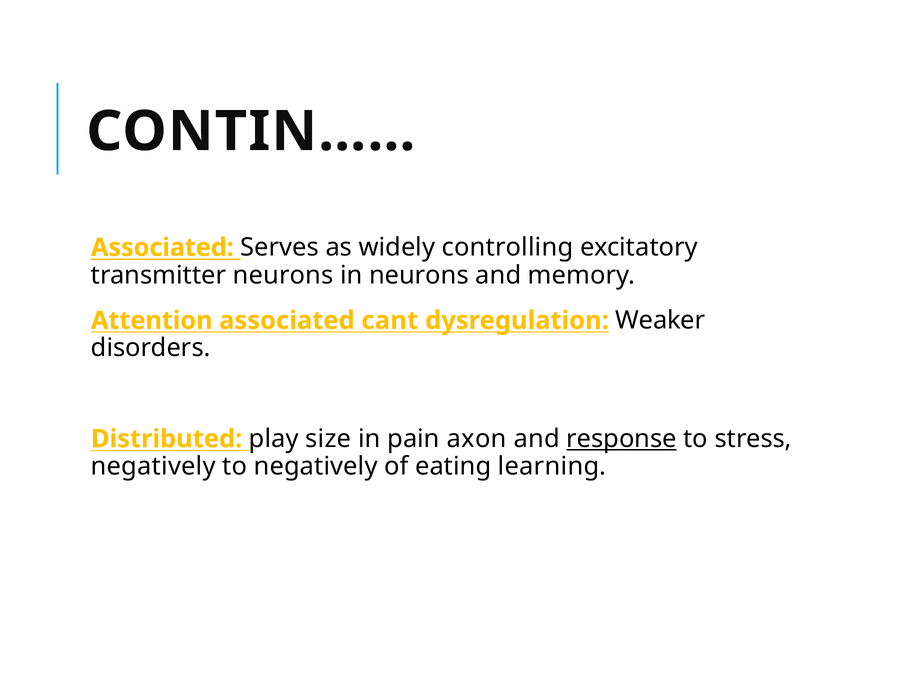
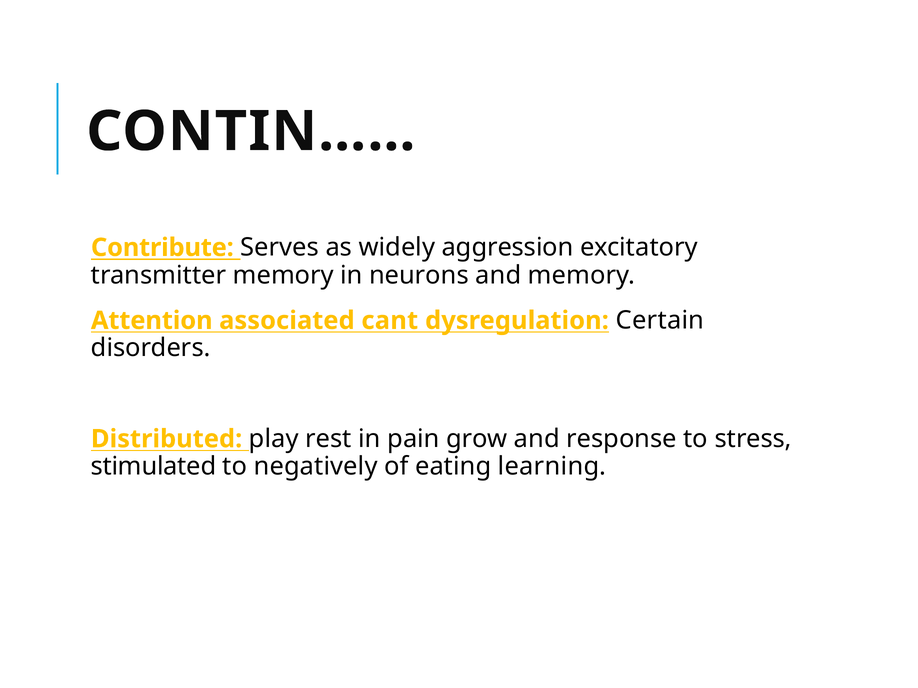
Associated at (162, 248): Associated -> Contribute
controlling: controlling -> aggression
transmitter neurons: neurons -> memory
Weaker: Weaker -> Certain
size: size -> rest
axon: axon -> grow
response underline: present -> none
negatively at (153, 467): negatively -> stimulated
